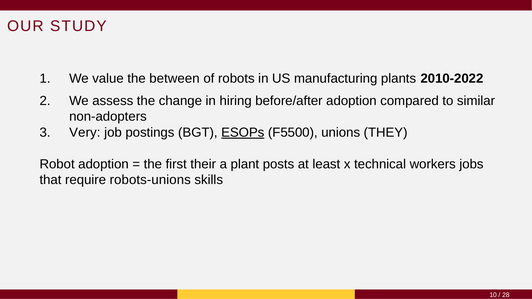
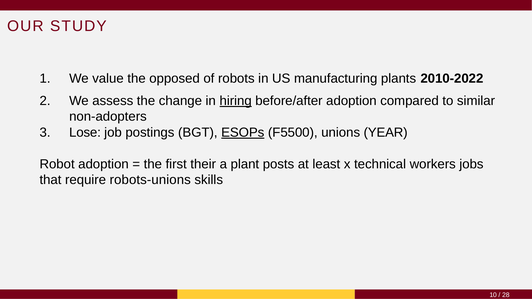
between: between -> opposed
hiring underline: none -> present
Very: Very -> Lose
THEY: THEY -> YEAR
